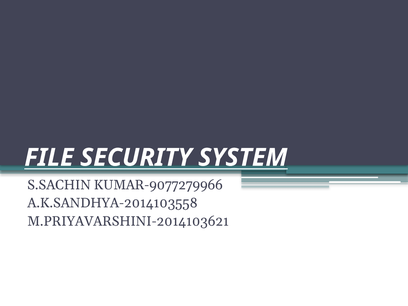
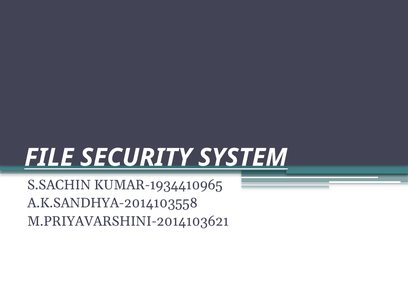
KUMAR-9077279966: KUMAR-9077279966 -> KUMAR-1934410965
